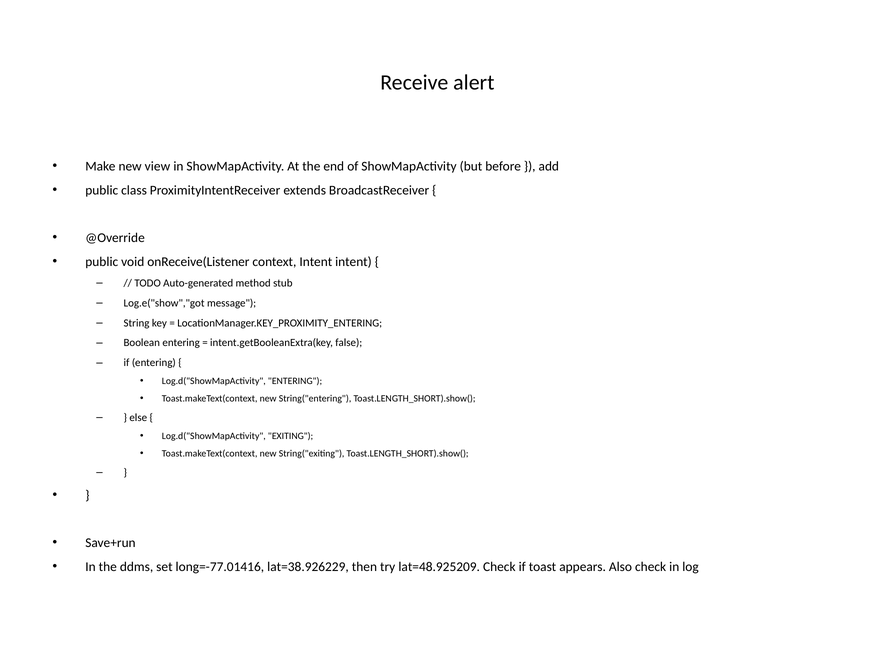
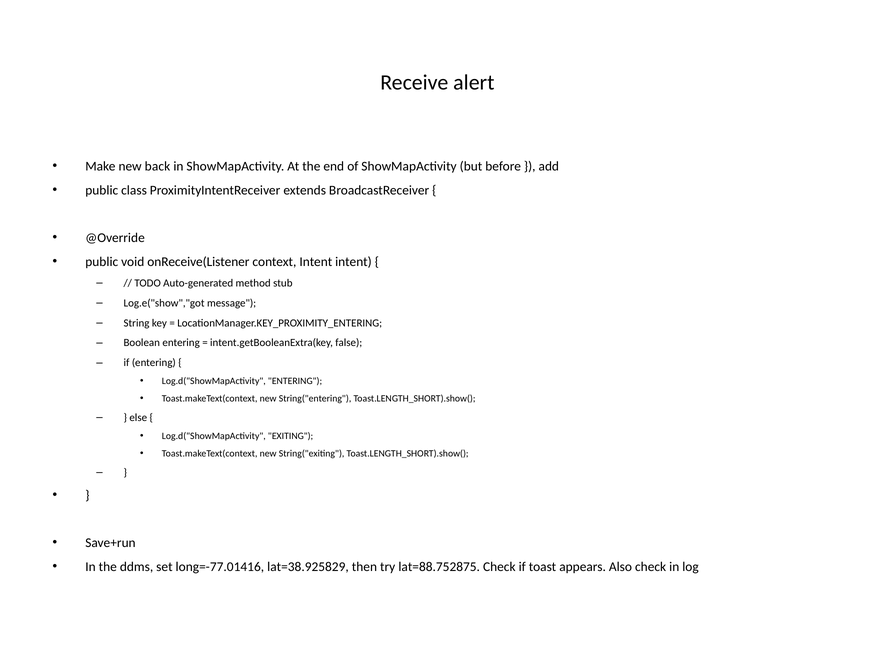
view: view -> back
lat=38.926229: lat=38.926229 -> lat=38.925829
lat=48.925209: lat=48.925209 -> lat=88.752875
